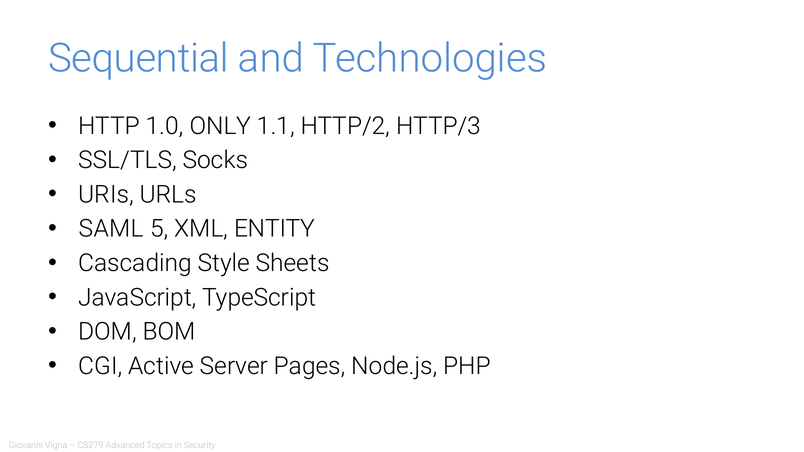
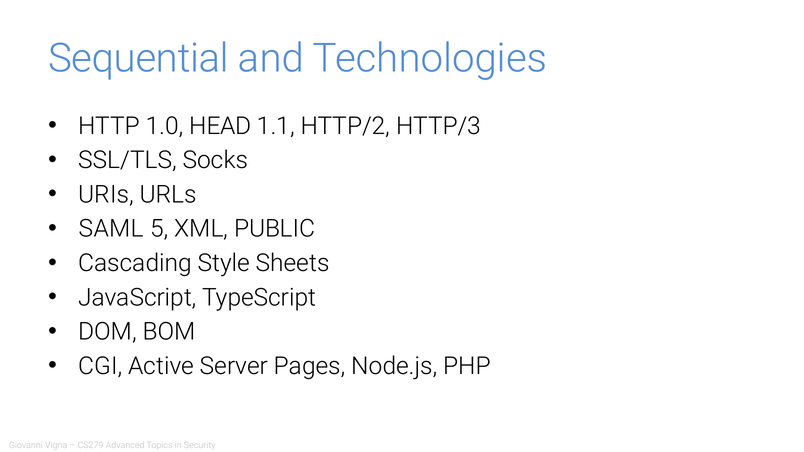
ONLY: ONLY -> HEAD
ENTITY: ENTITY -> PUBLIC
